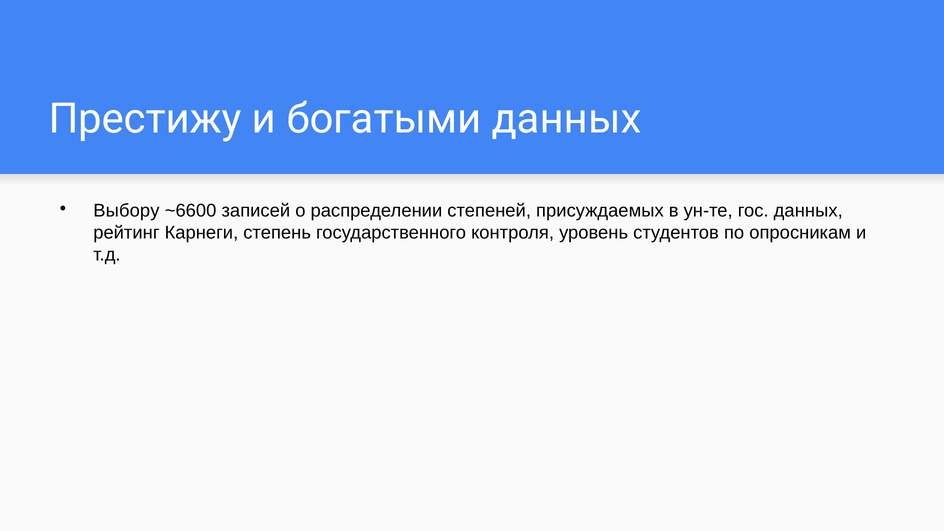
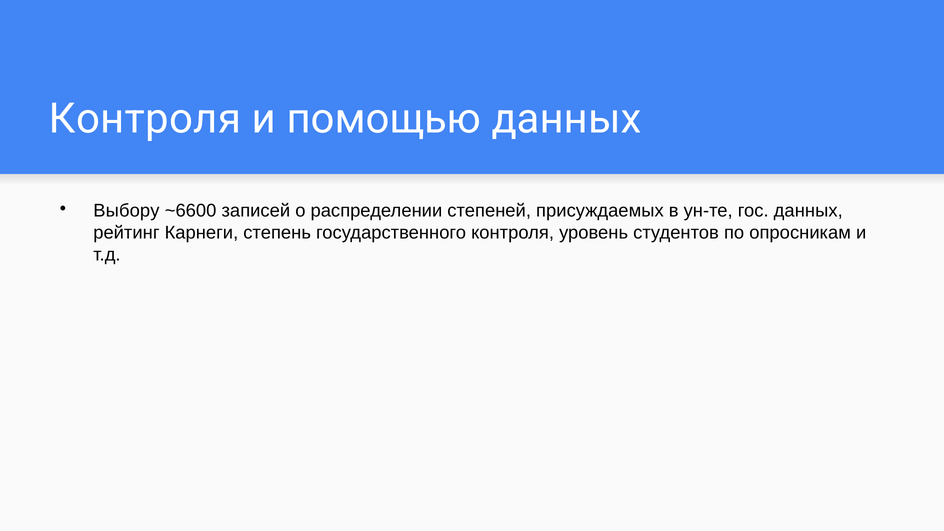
Престижу at (145, 119): Престижу -> Контроля
богатыми: богатыми -> помощью
